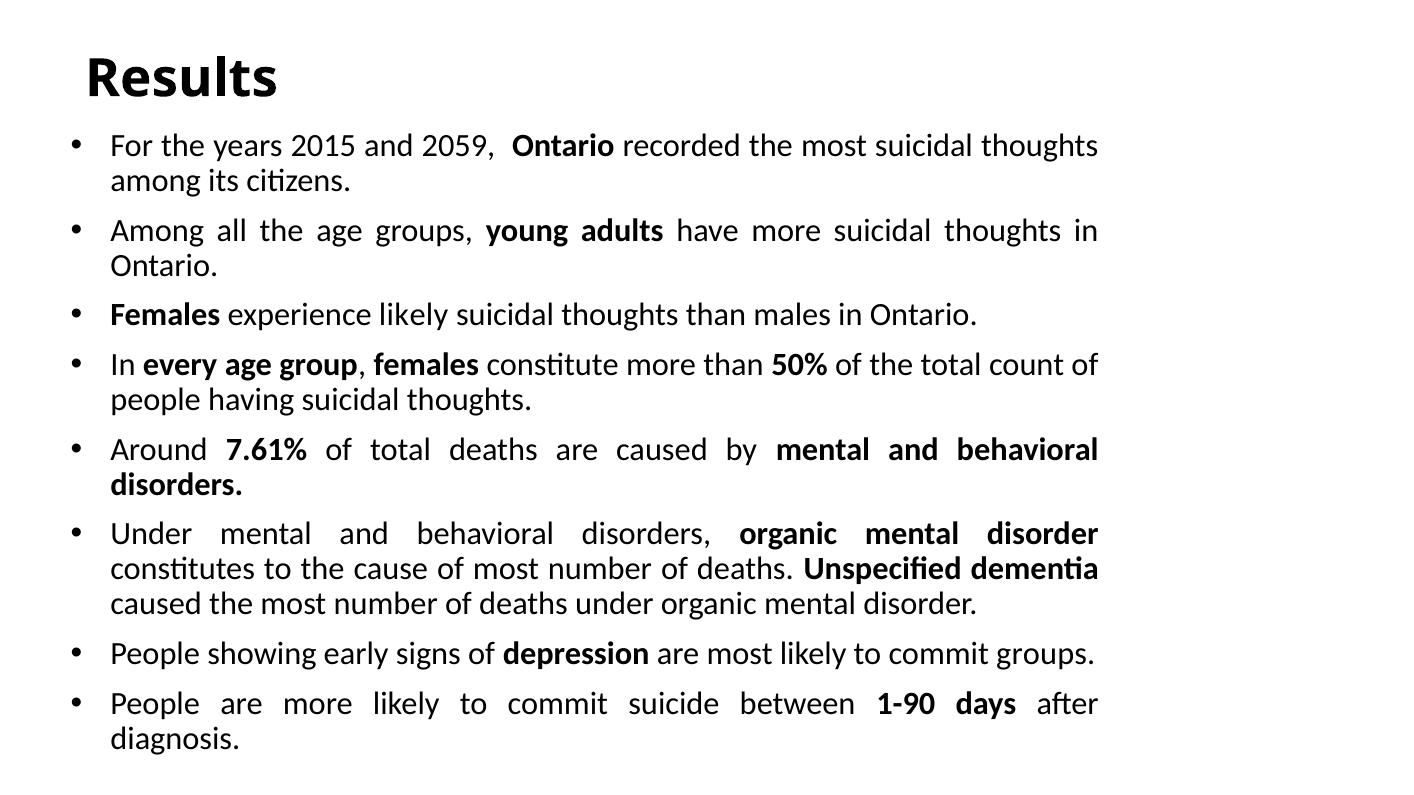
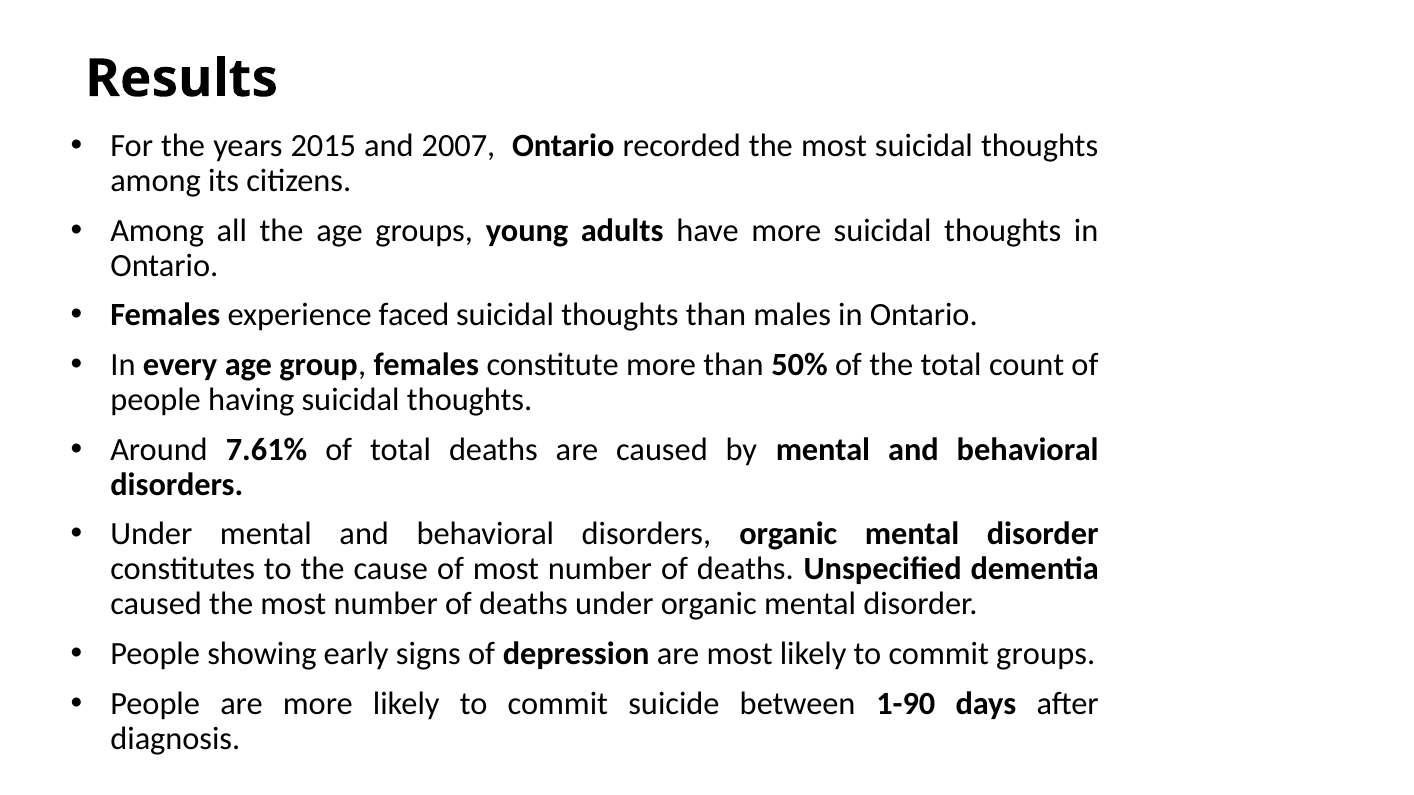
2059: 2059 -> 2007
experience likely: likely -> faced
